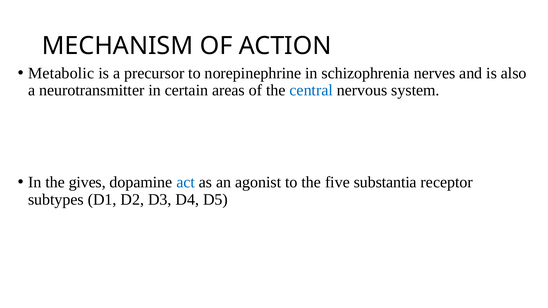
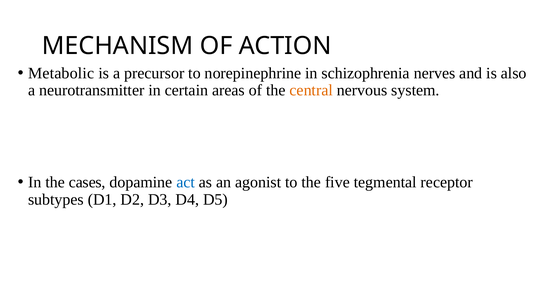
central colour: blue -> orange
gives: gives -> cases
substantia: substantia -> tegmental
